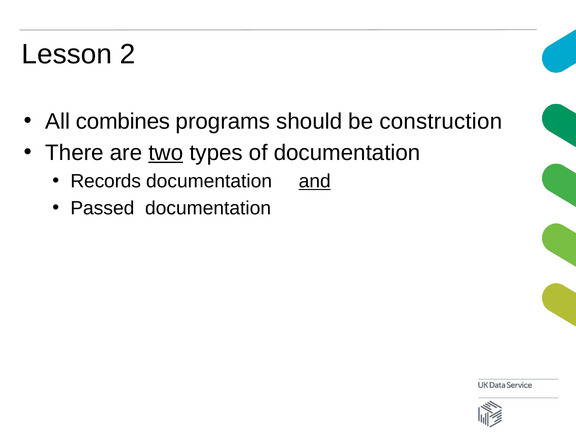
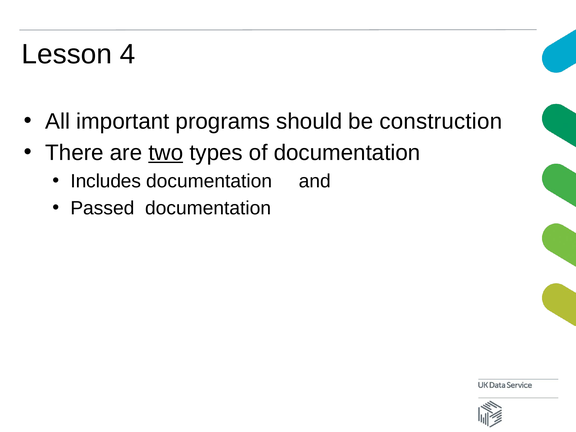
2: 2 -> 4
combines: combines -> important
Records: Records -> Includes
and underline: present -> none
